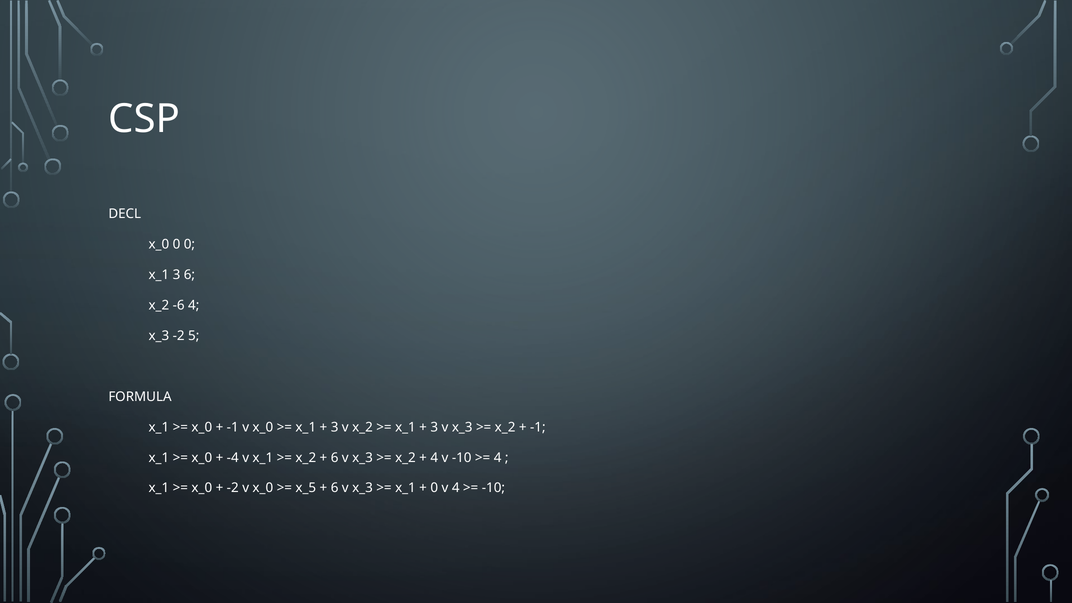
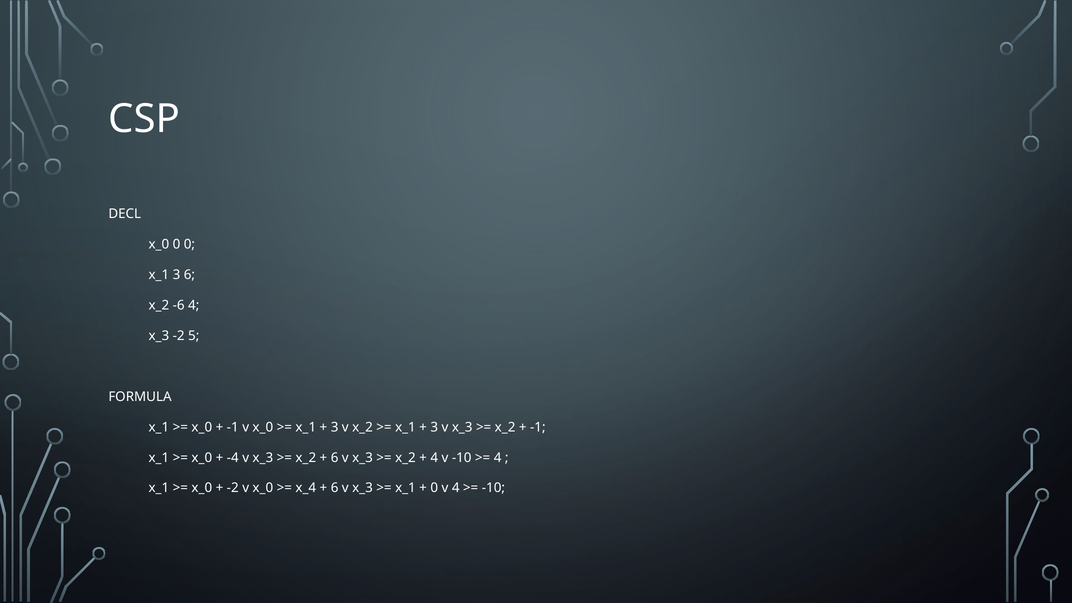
-4 v x_1: x_1 -> x_3
x_5: x_5 -> x_4
